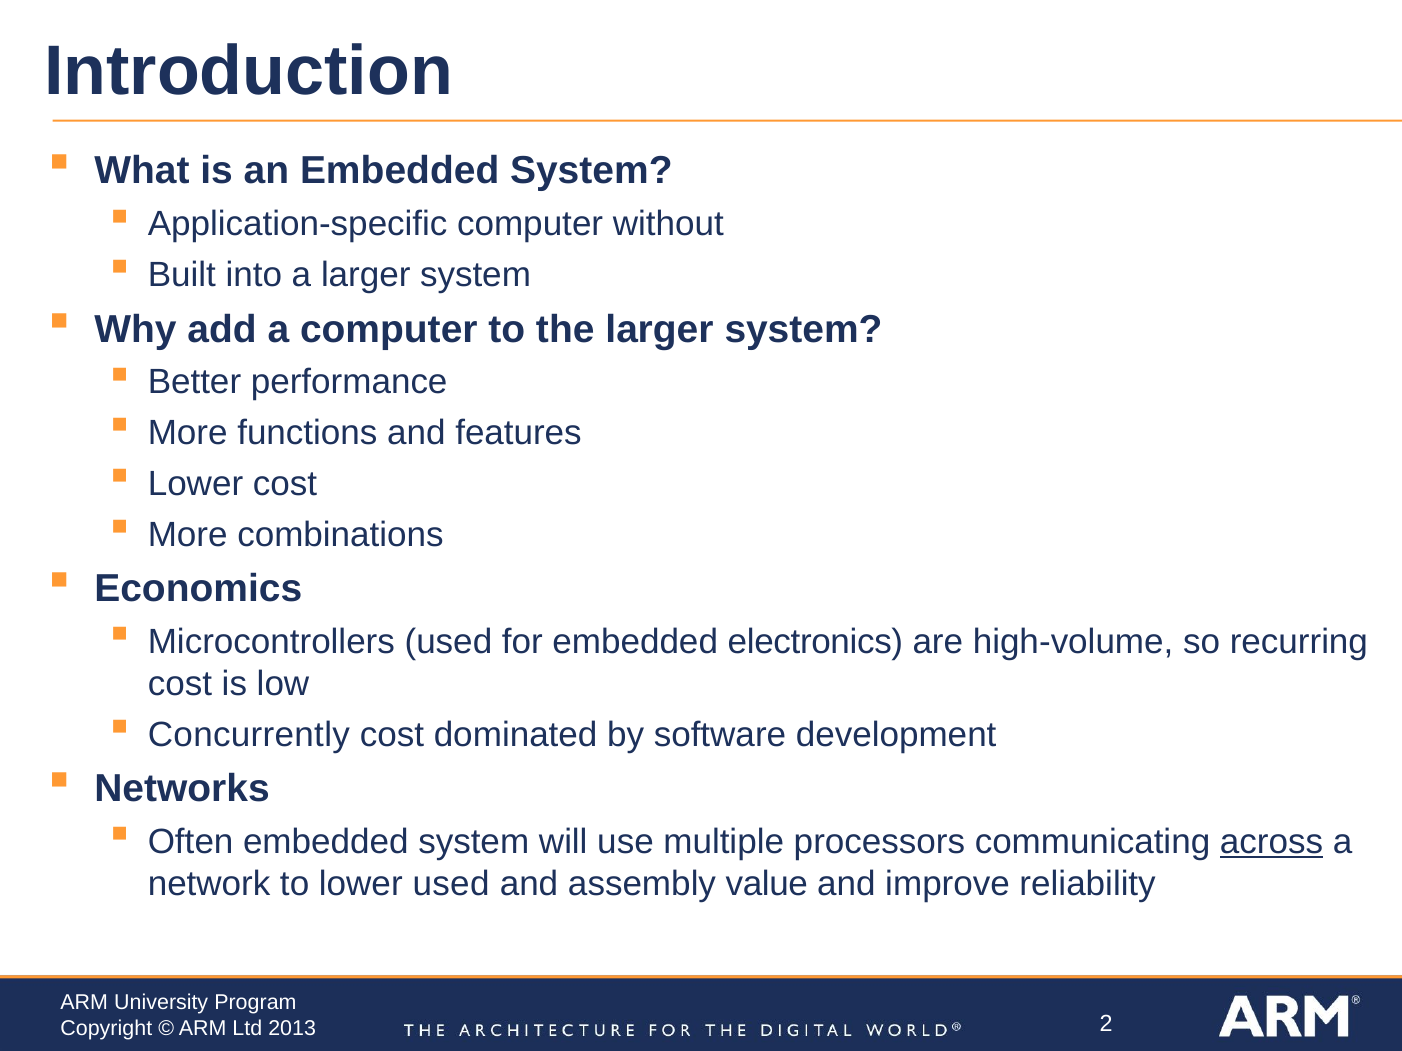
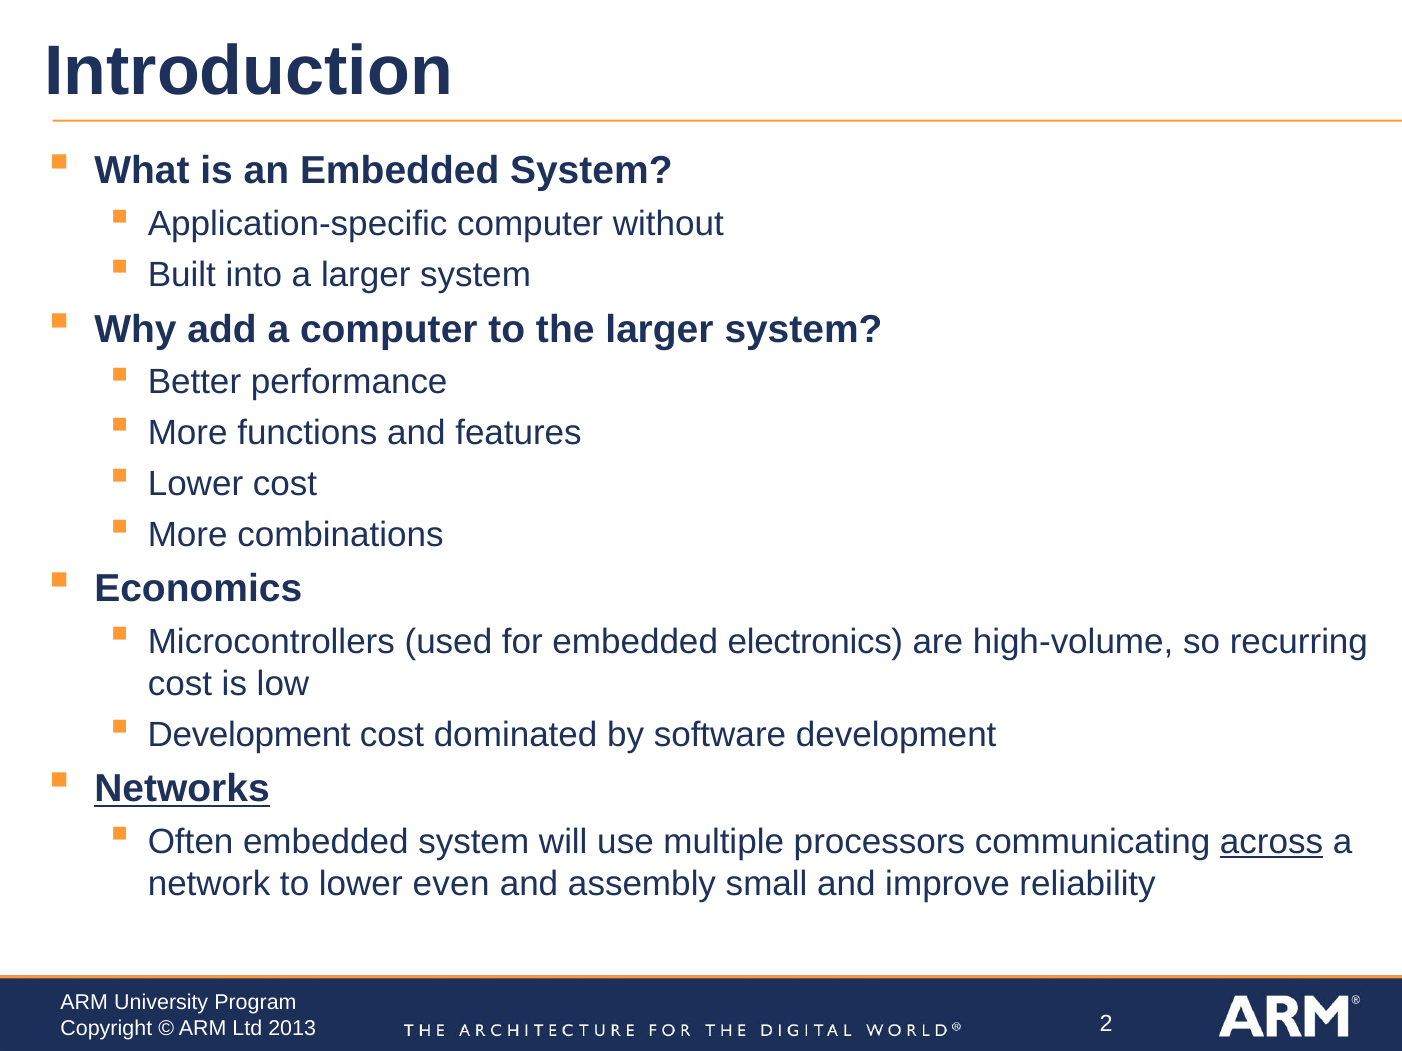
Concurrently at (249, 735): Concurrently -> Development
Networks underline: none -> present
lower used: used -> even
value: value -> small
